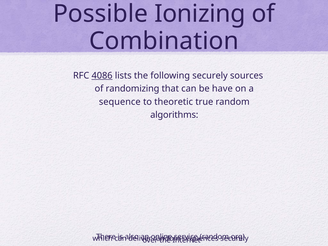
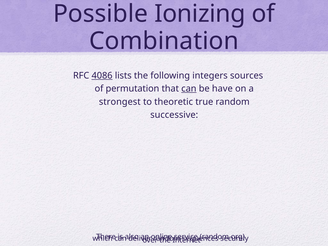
following securely: securely -> integers
randomizing: randomizing -> permutation
can at (189, 89) underline: none -> present
sequence: sequence -> strongest
algorithms: algorithms -> successive
